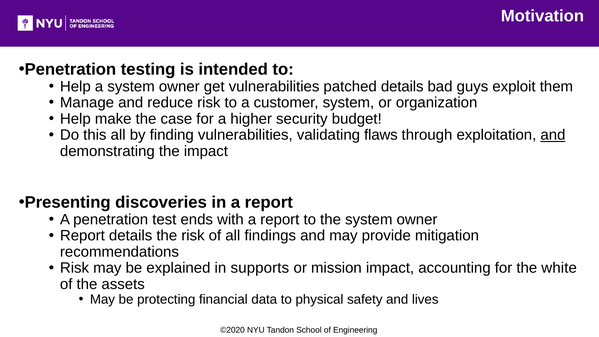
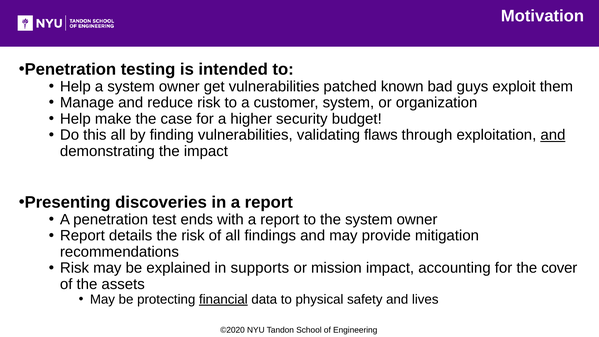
patched details: details -> known
white: white -> cover
financial underline: none -> present
